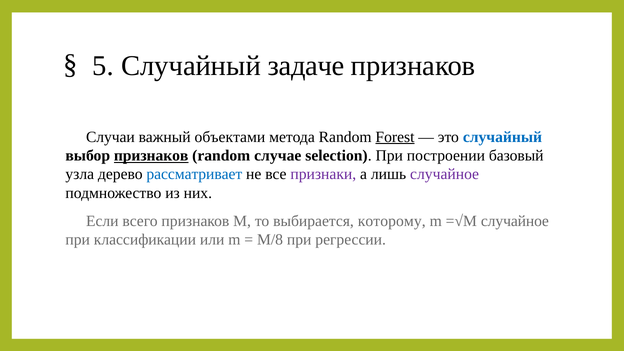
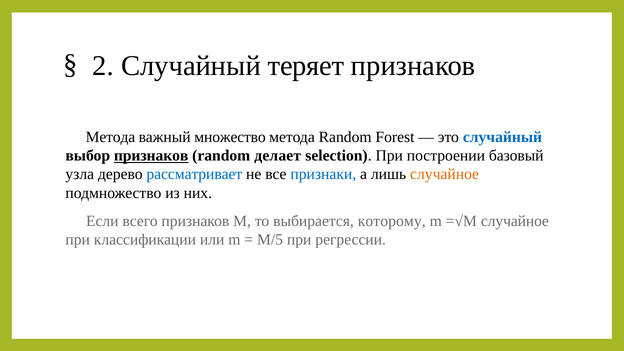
5: 5 -> 2
задаче: задаче -> теряет
Случаи at (110, 137): Случаи -> Метода
объектами: объектами -> множество
Forest underline: present -> none
случае: случае -> делает
признаки colour: purple -> blue
случайное at (444, 174) colour: purple -> orange
M/8: M/8 -> M/5
